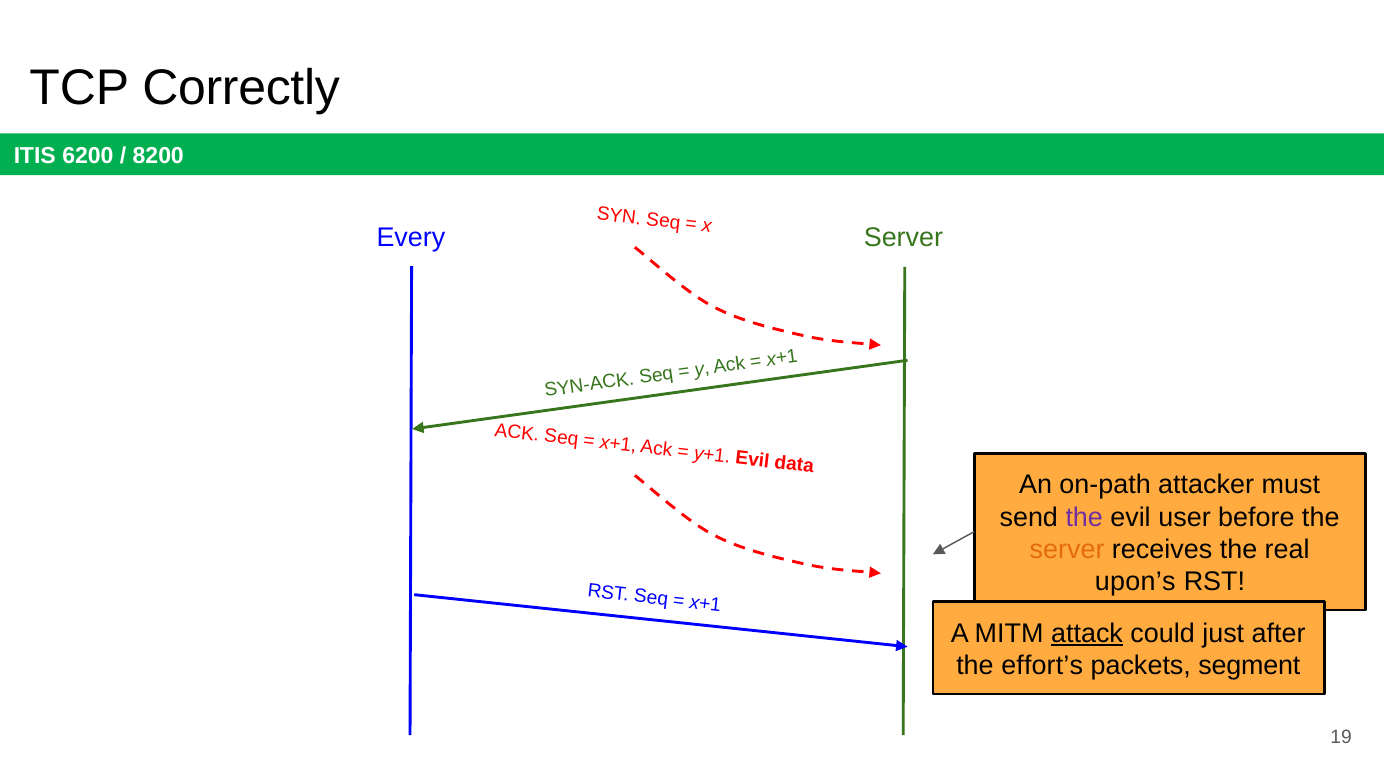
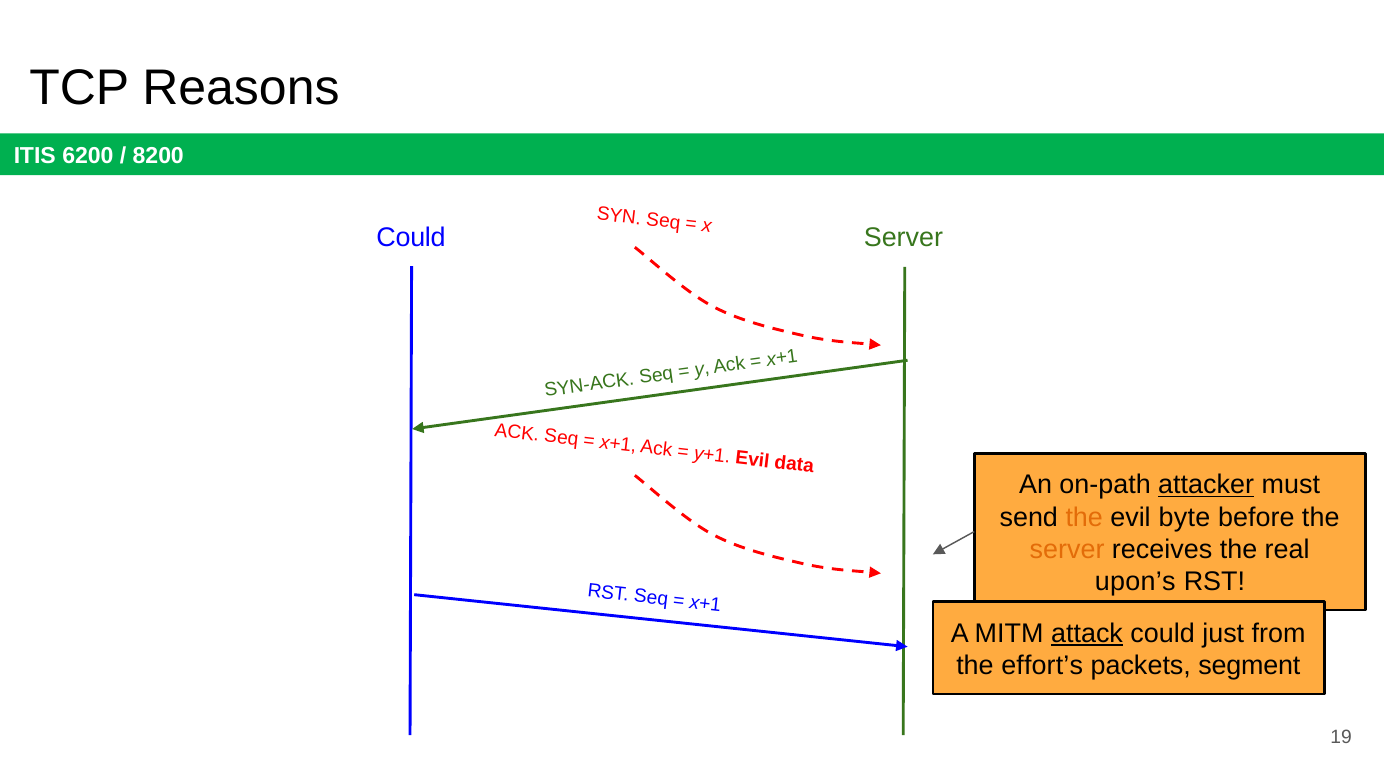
Correctly: Correctly -> Reasons
Every at (411, 238): Every -> Could
attacker underline: none -> present
the at (1084, 517) colour: purple -> orange
user: user -> byte
after: after -> from
